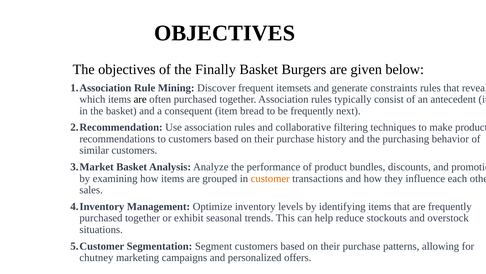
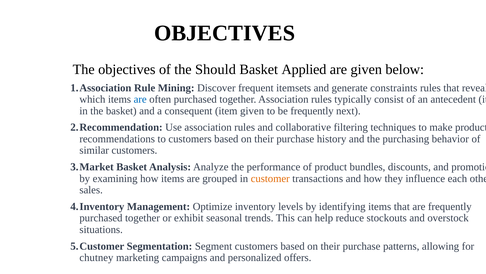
Finally: Finally -> Should
Burgers: Burgers -> Applied
are at (140, 99) colour: black -> blue
item bread: bread -> given
